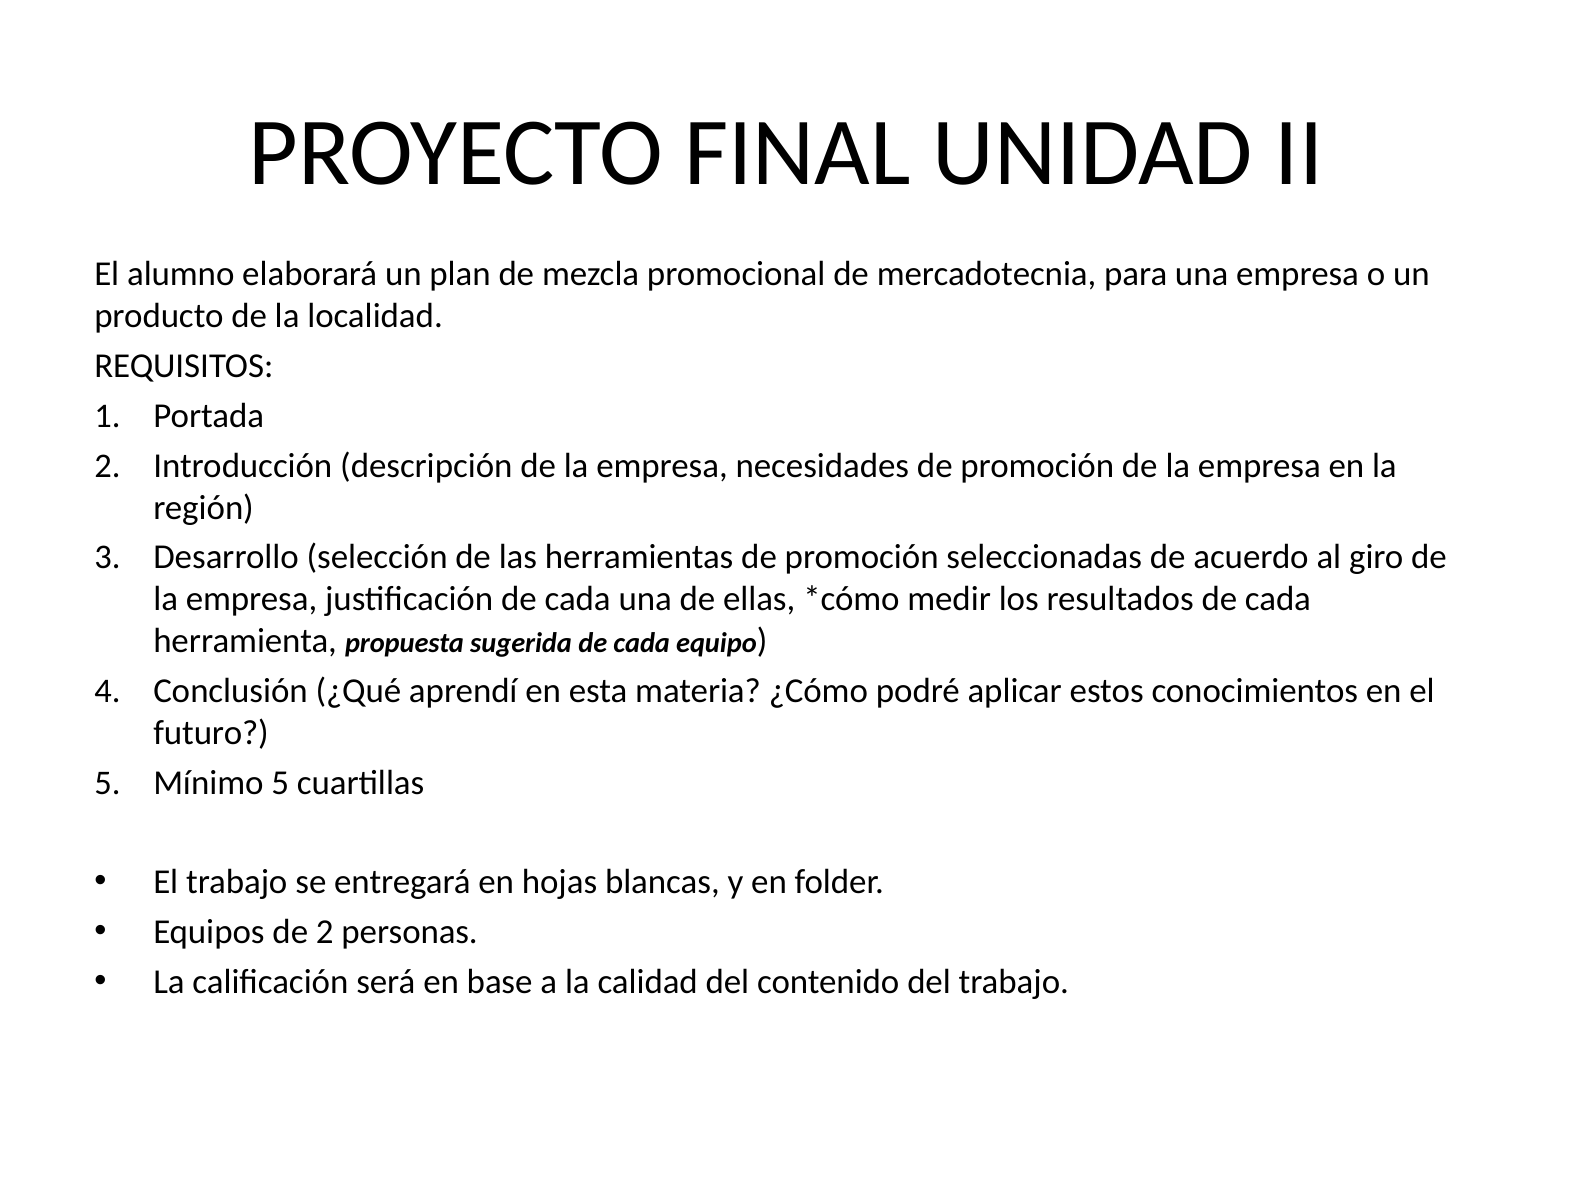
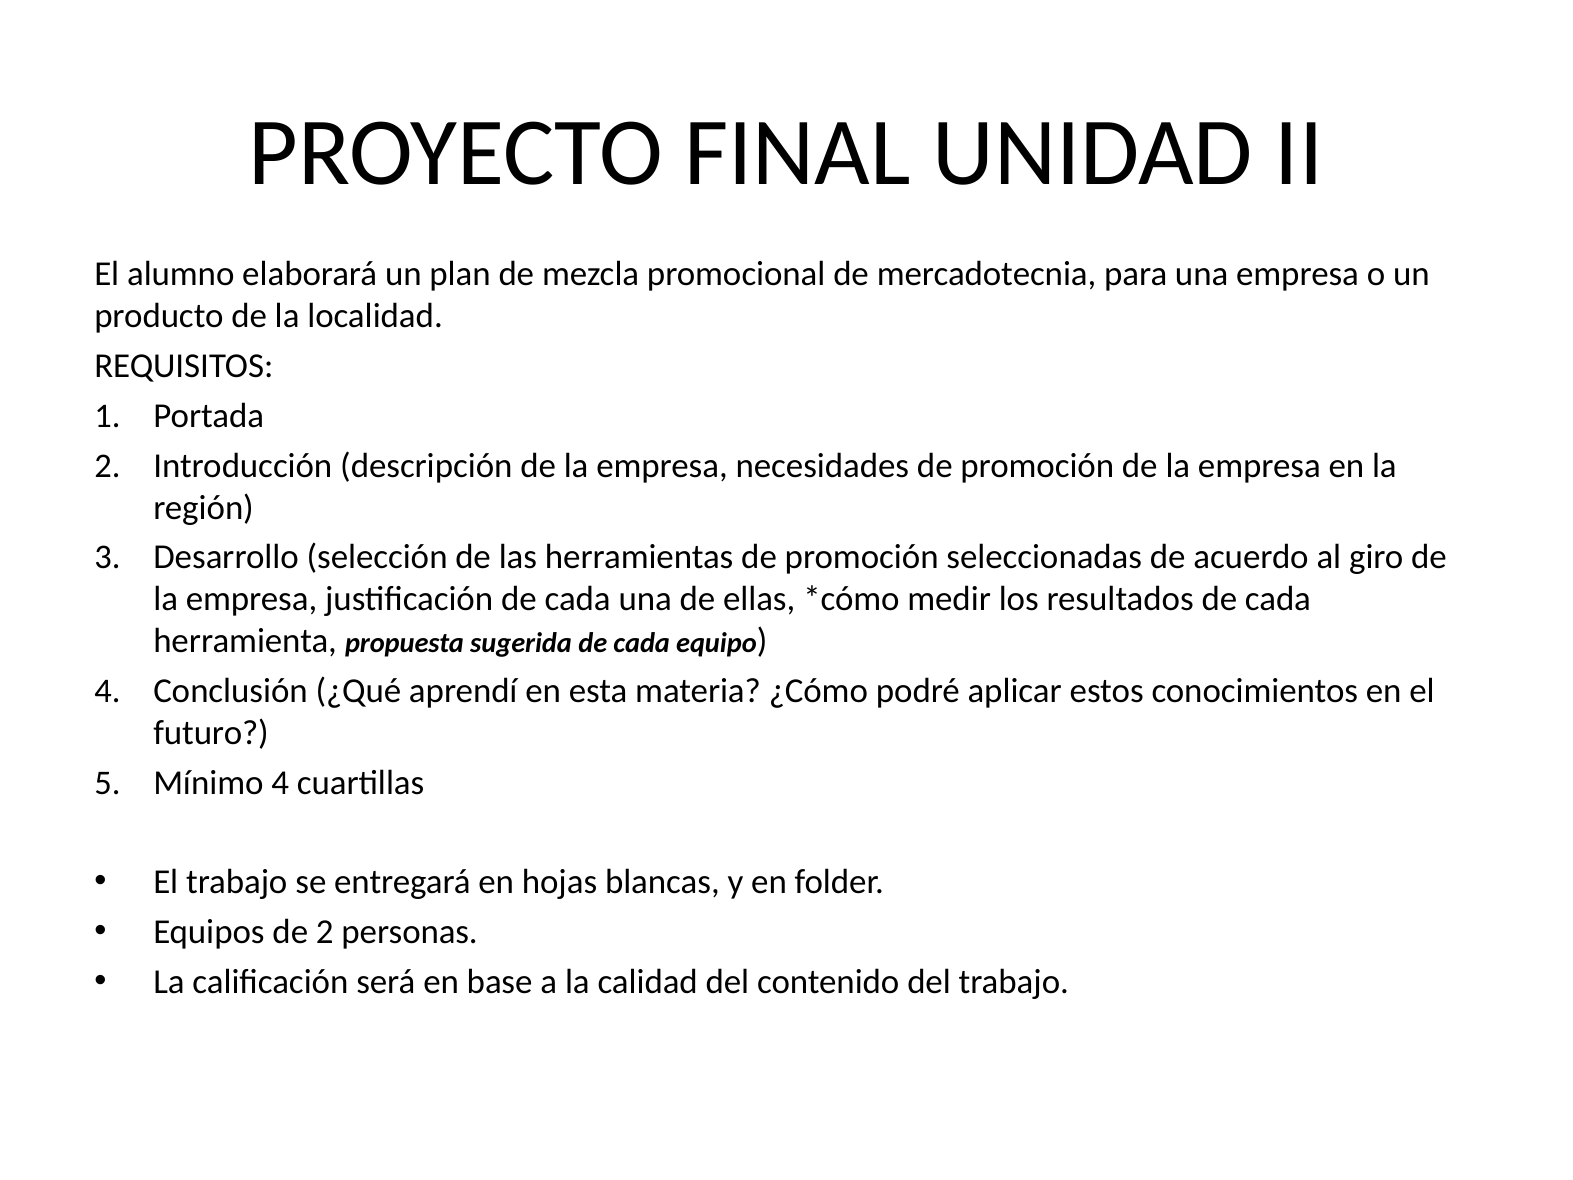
Mínimo 5: 5 -> 4
